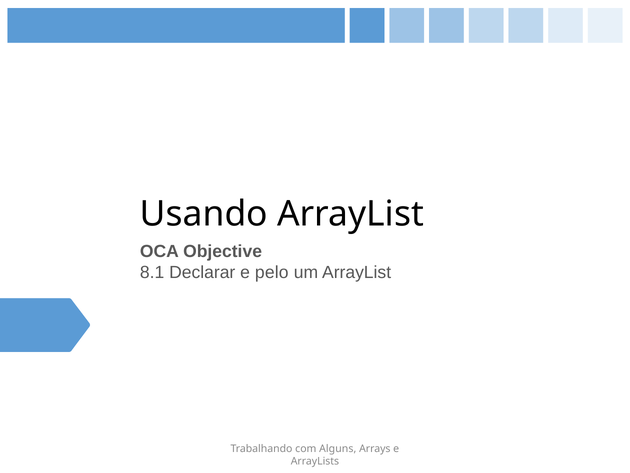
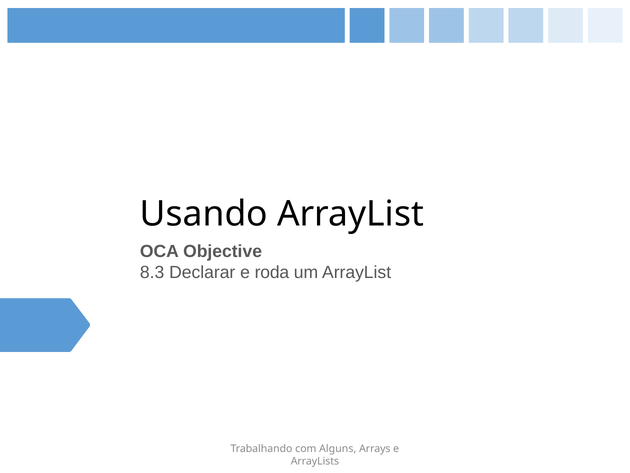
8.1: 8.1 -> 8.3
pelo: pelo -> roda
